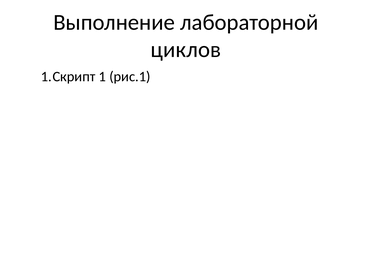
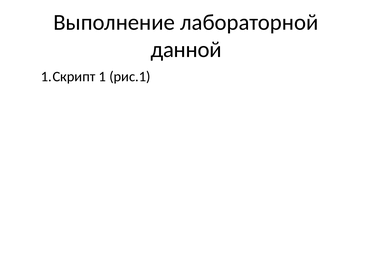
циклов: циклов -> данной
